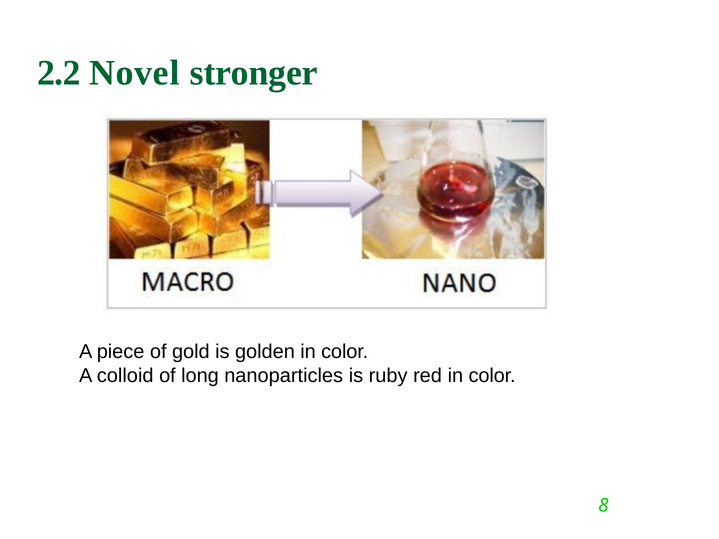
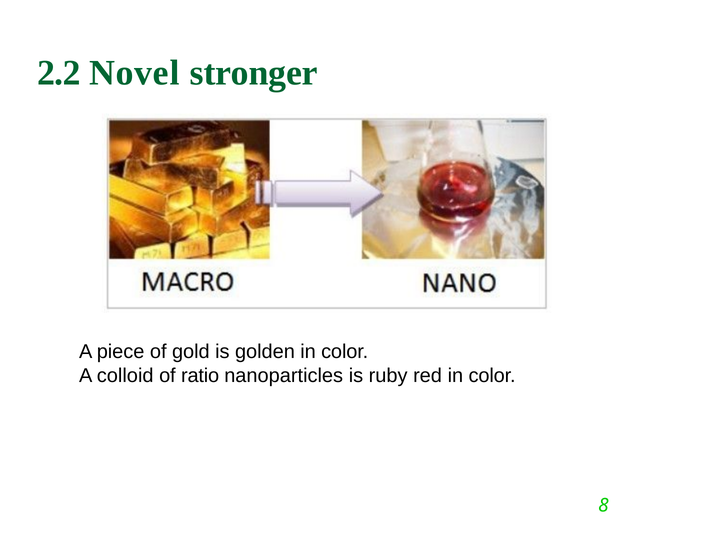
long: long -> ratio
